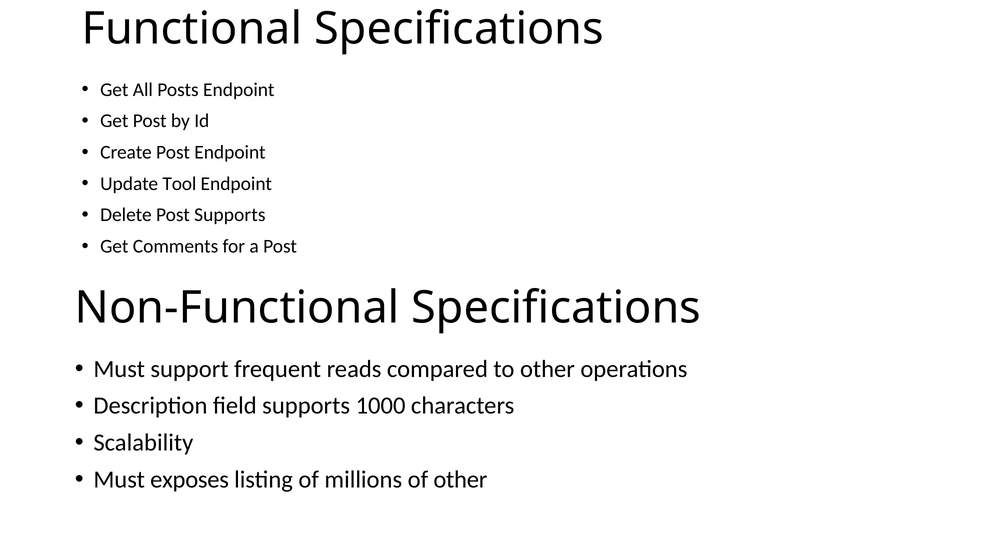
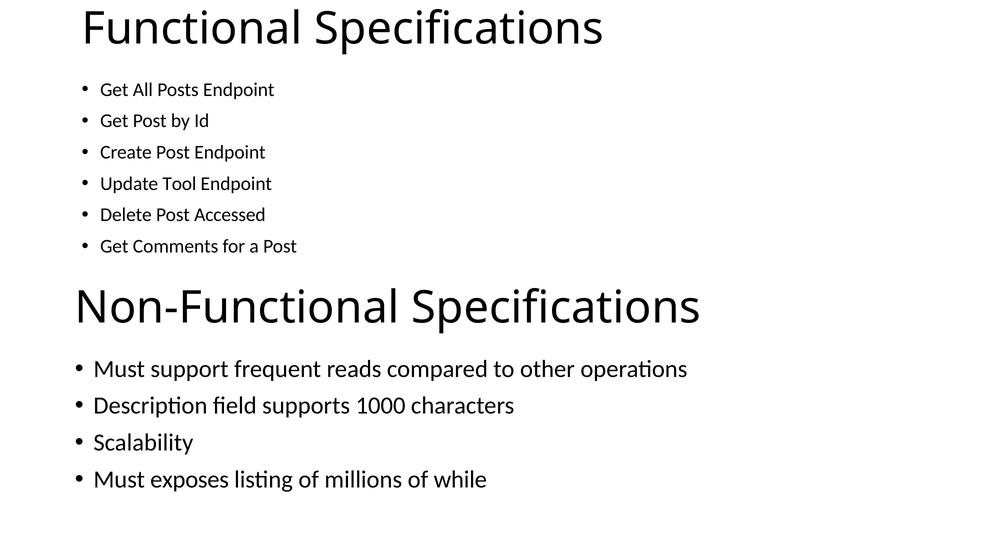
Post Supports: Supports -> Accessed
of other: other -> while
